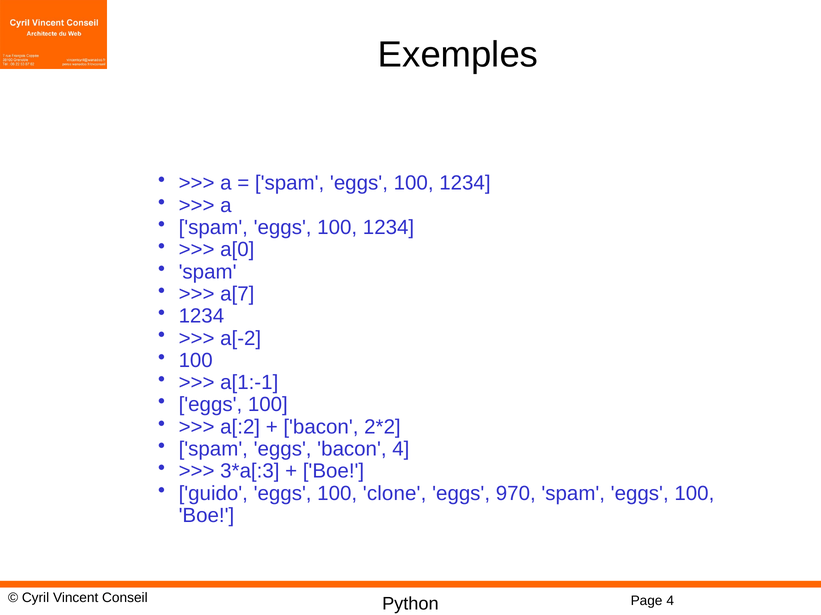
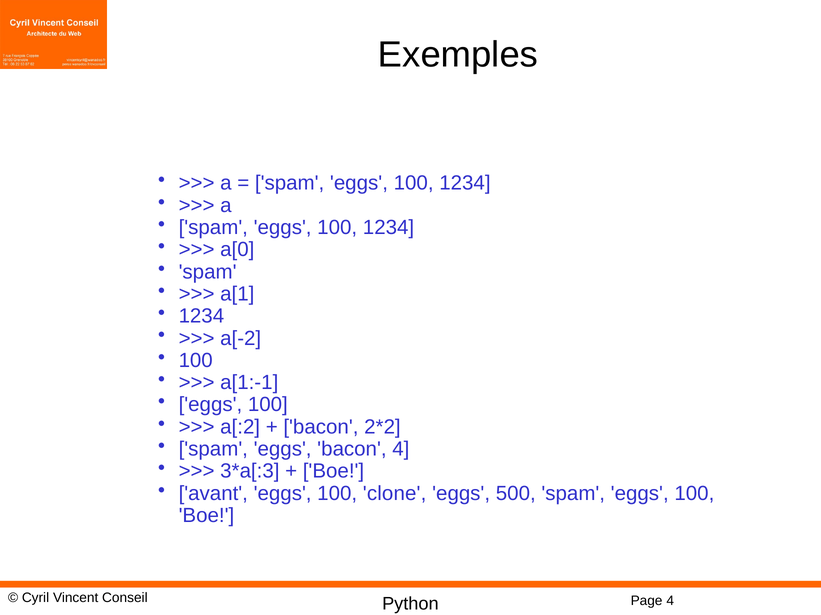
a[7: a[7 -> a[1
guido: guido -> avant
970: 970 -> 500
